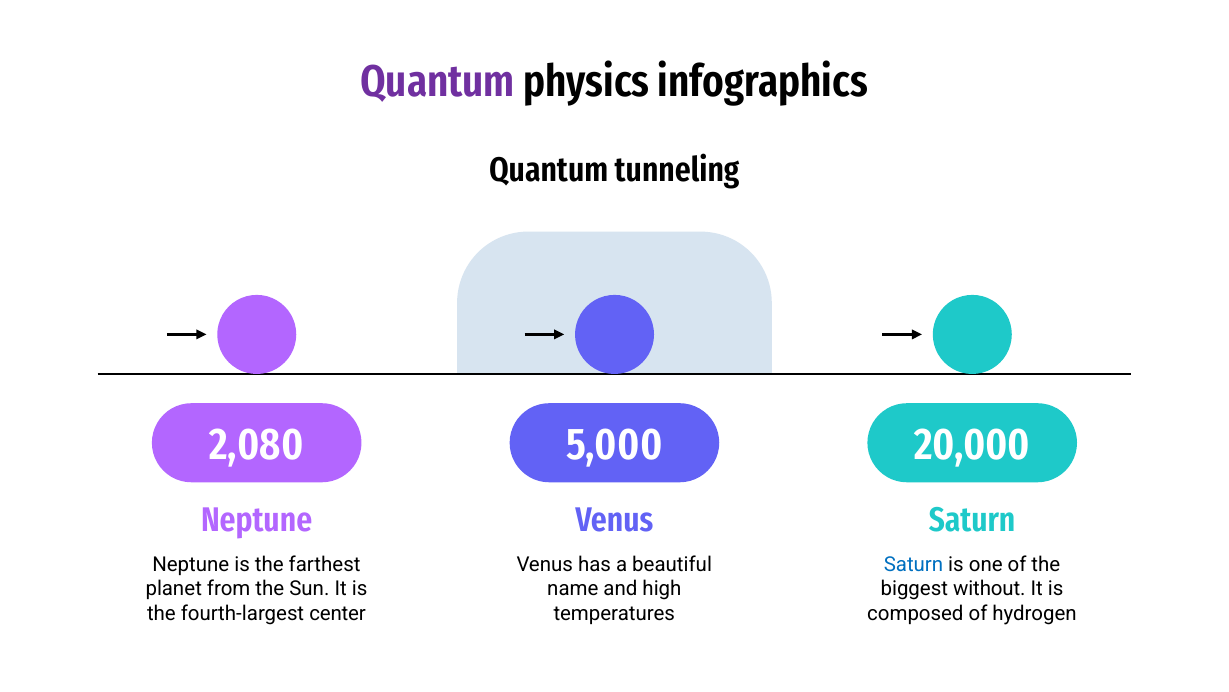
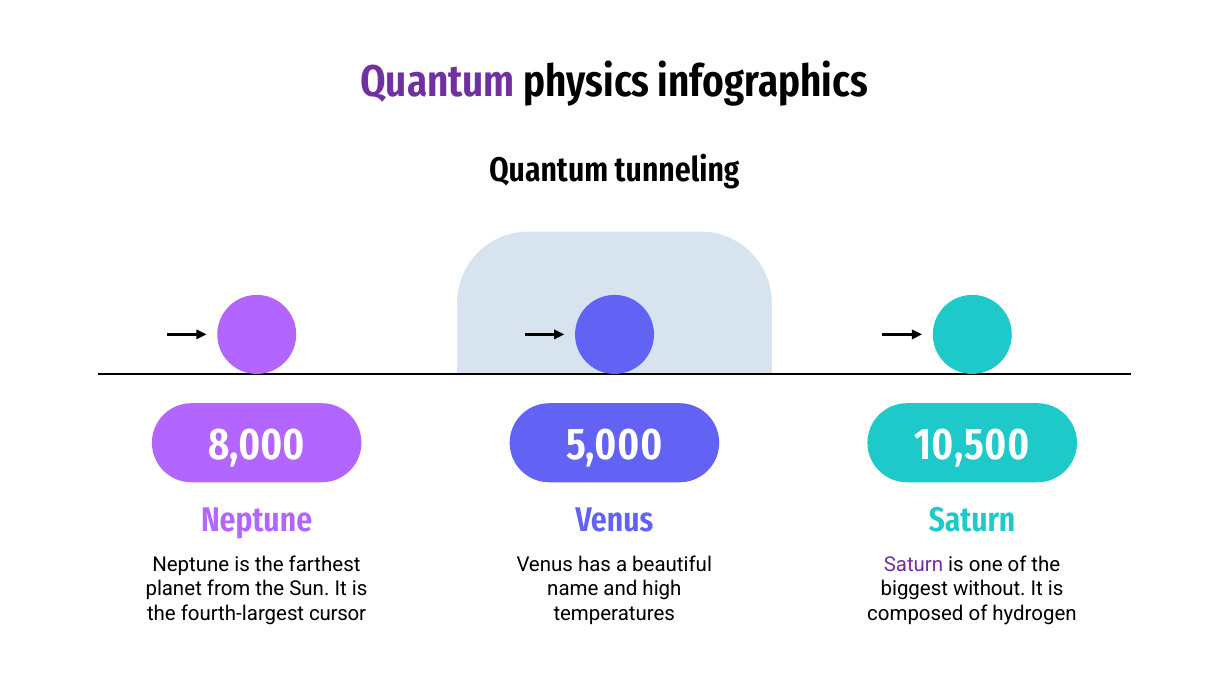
2,080: 2,080 -> 8,000
20,000: 20,000 -> 10,500
Saturn at (914, 564) colour: blue -> purple
center: center -> cursor
